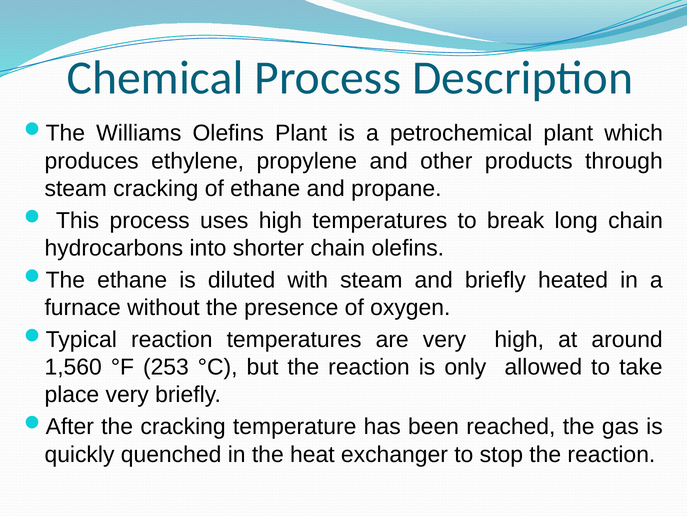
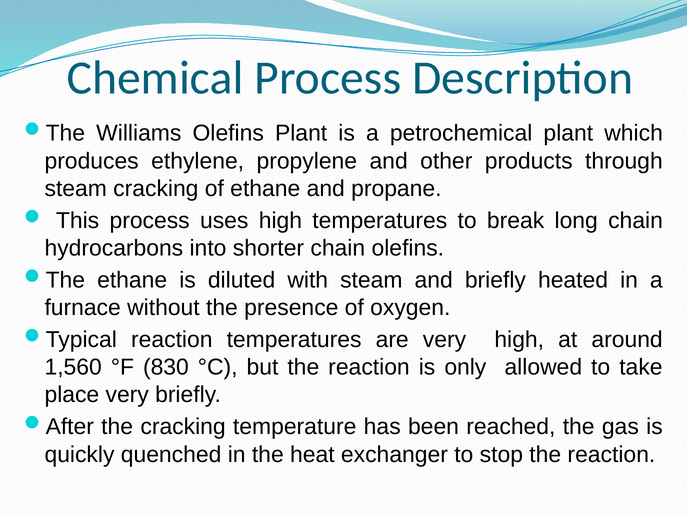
253: 253 -> 830
